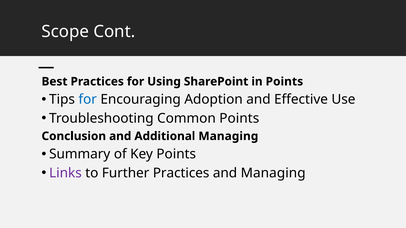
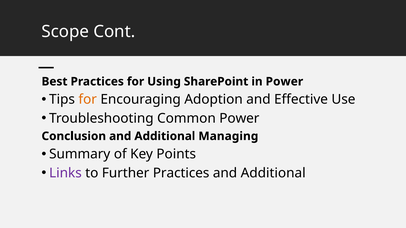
in Points: Points -> Power
for at (88, 100) colour: blue -> orange
Common Points: Points -> Power
Managing at (273, 173): Managing -> Additional
